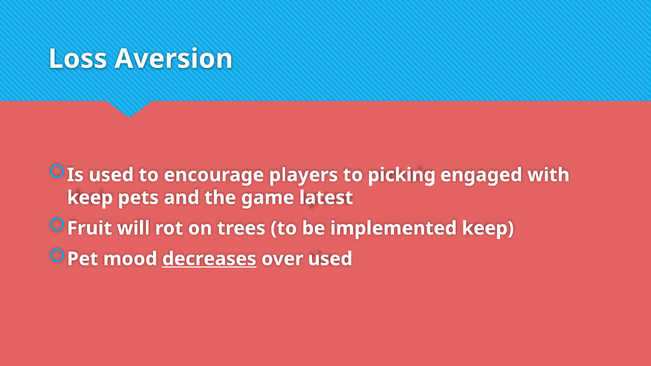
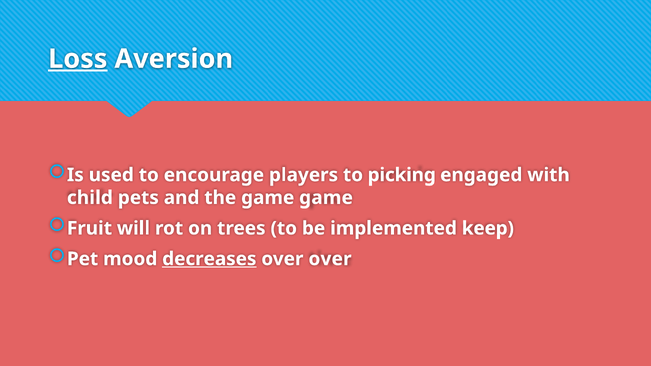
Loss underline: none -> present
keep at (90, 198): keep -> child
game latest: latest -> game
over used: used -> over
